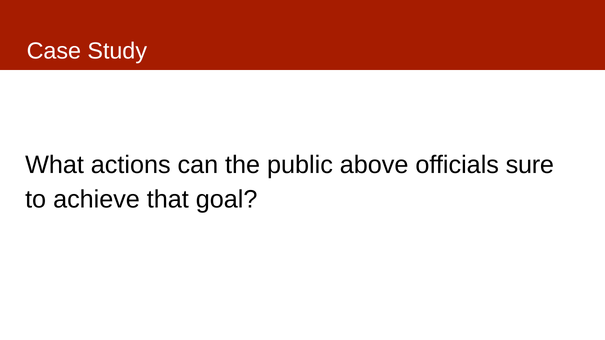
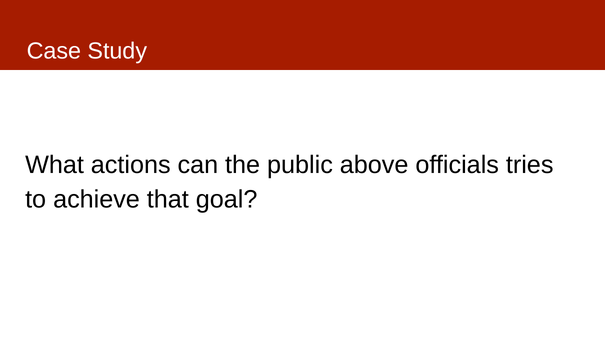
sure: sure -> tries
